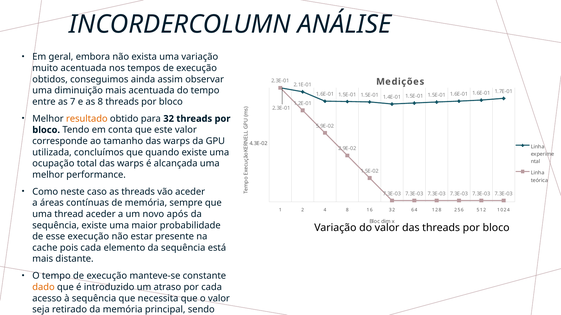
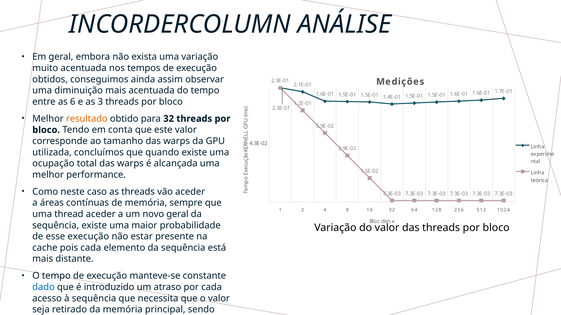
7: 7 -> 6
as 8: 8 -> 3
novo após: após -> geral
dado colour: orange -> blue
